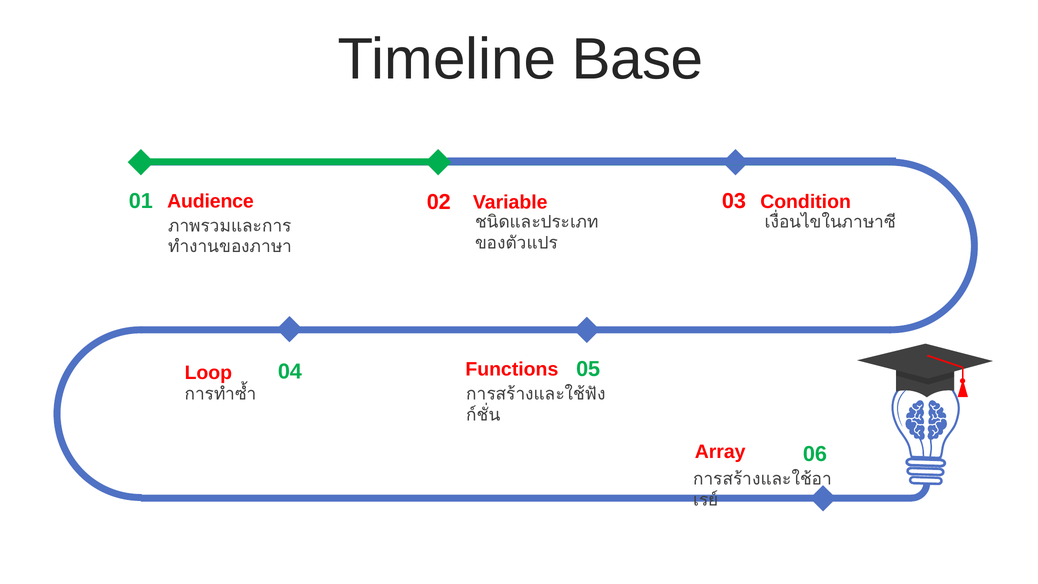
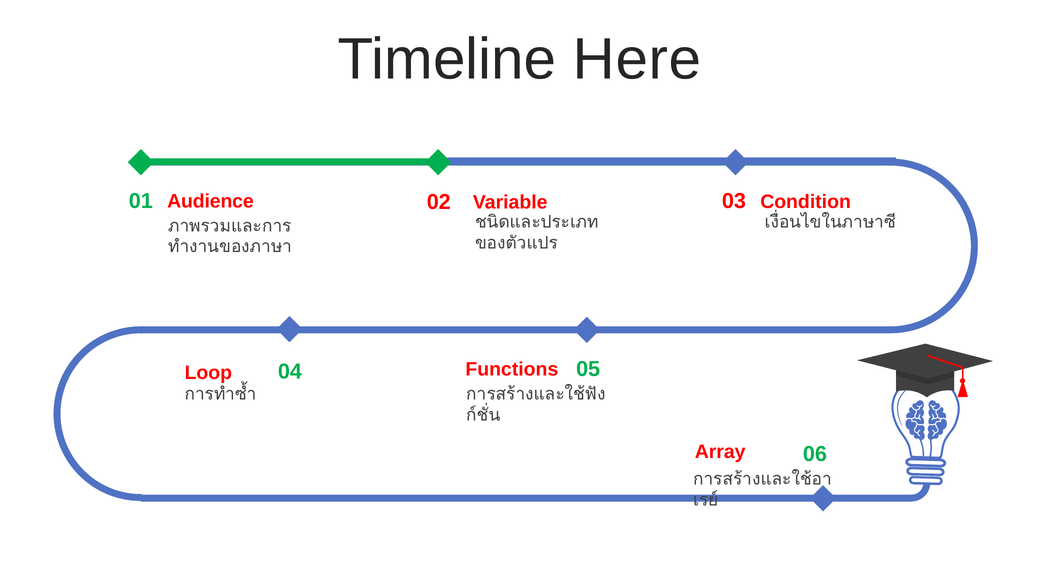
Base: Base -> Here
